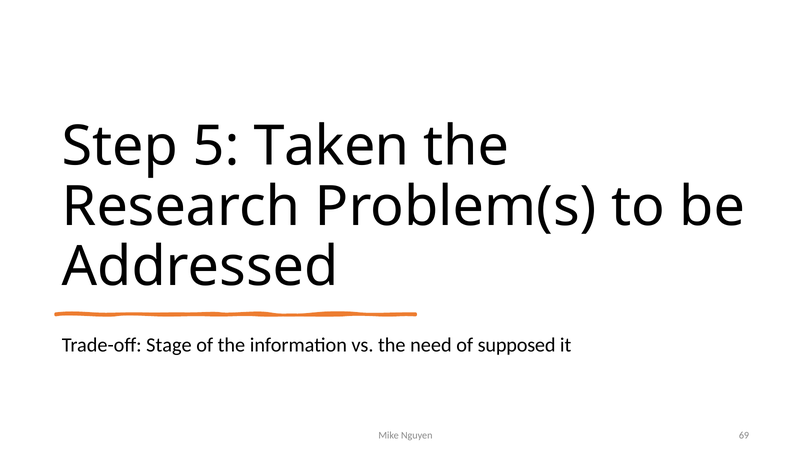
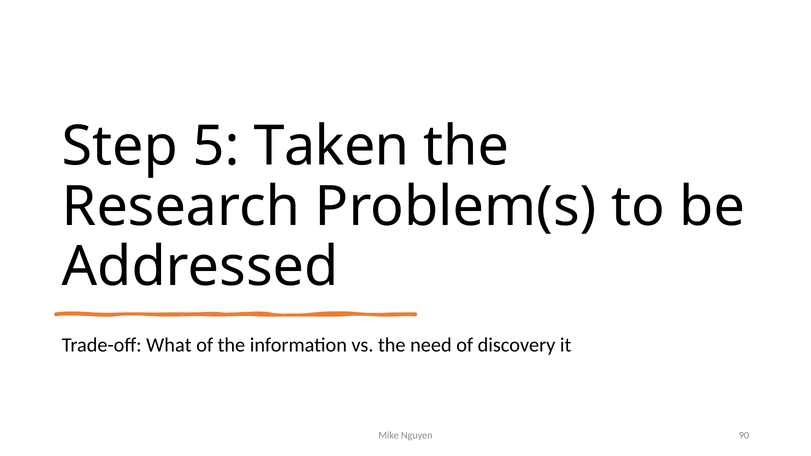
Stage: Stage -> What
supposed: supposed -> discovery
69: 69 -> 90
